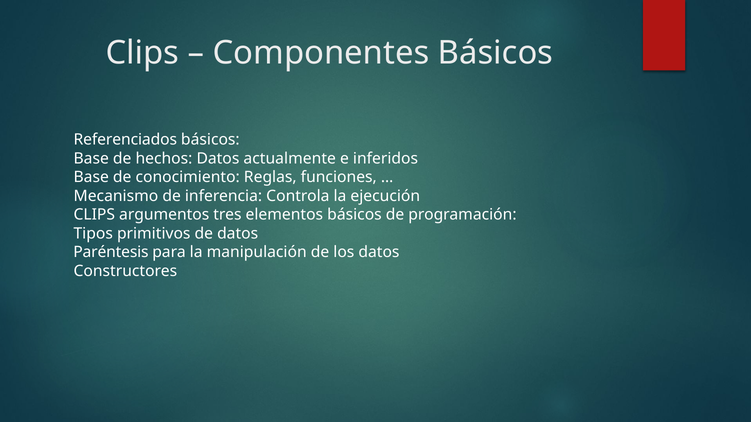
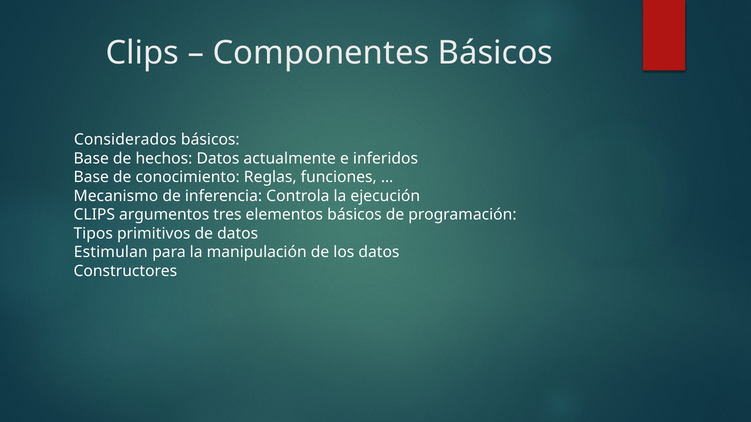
Referenciados: Referenciados -> Considerados
Paréntesis: Paréntesis -> Estimulan
